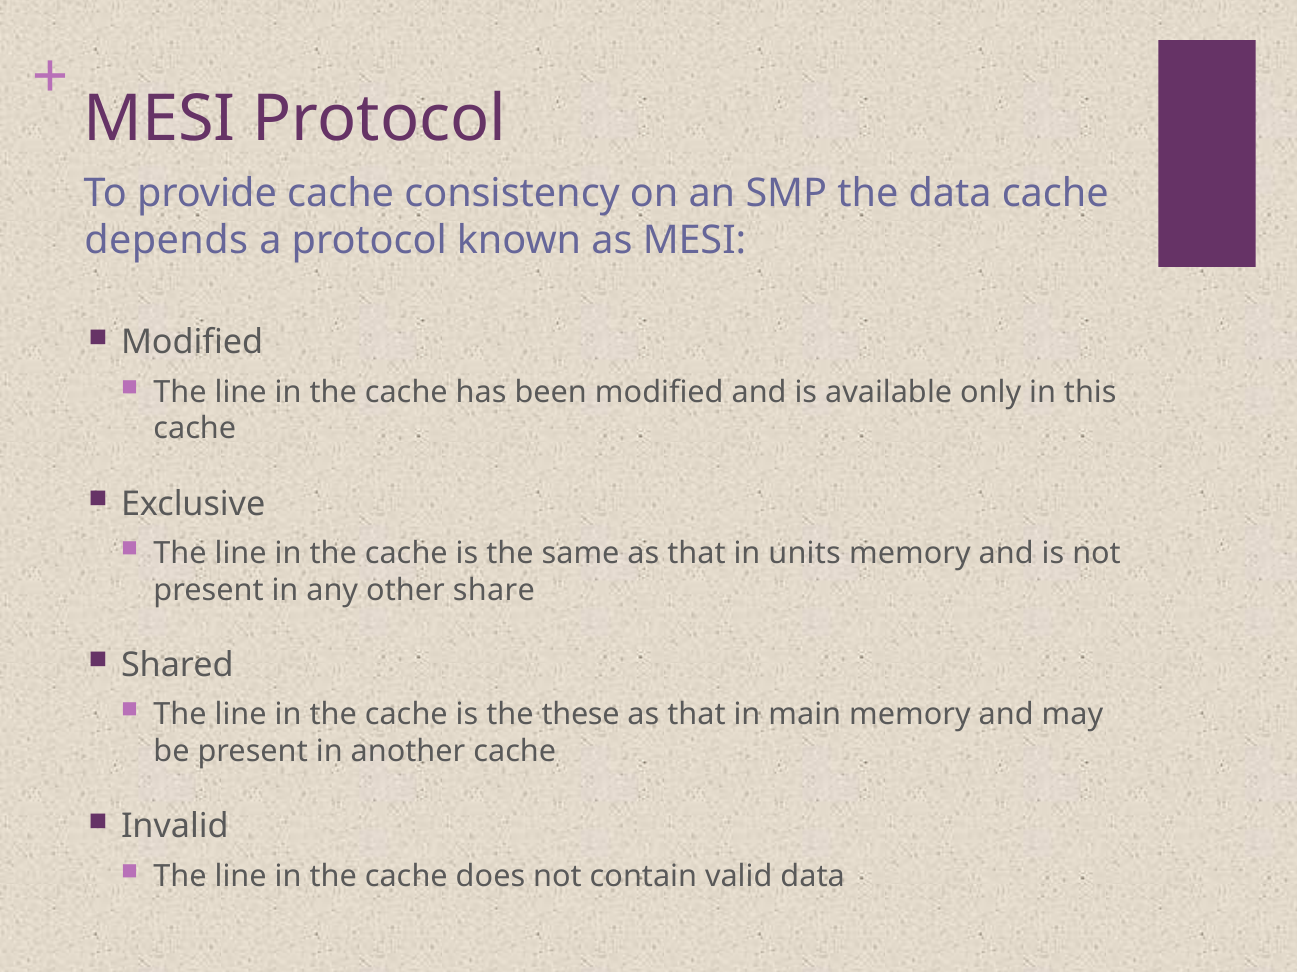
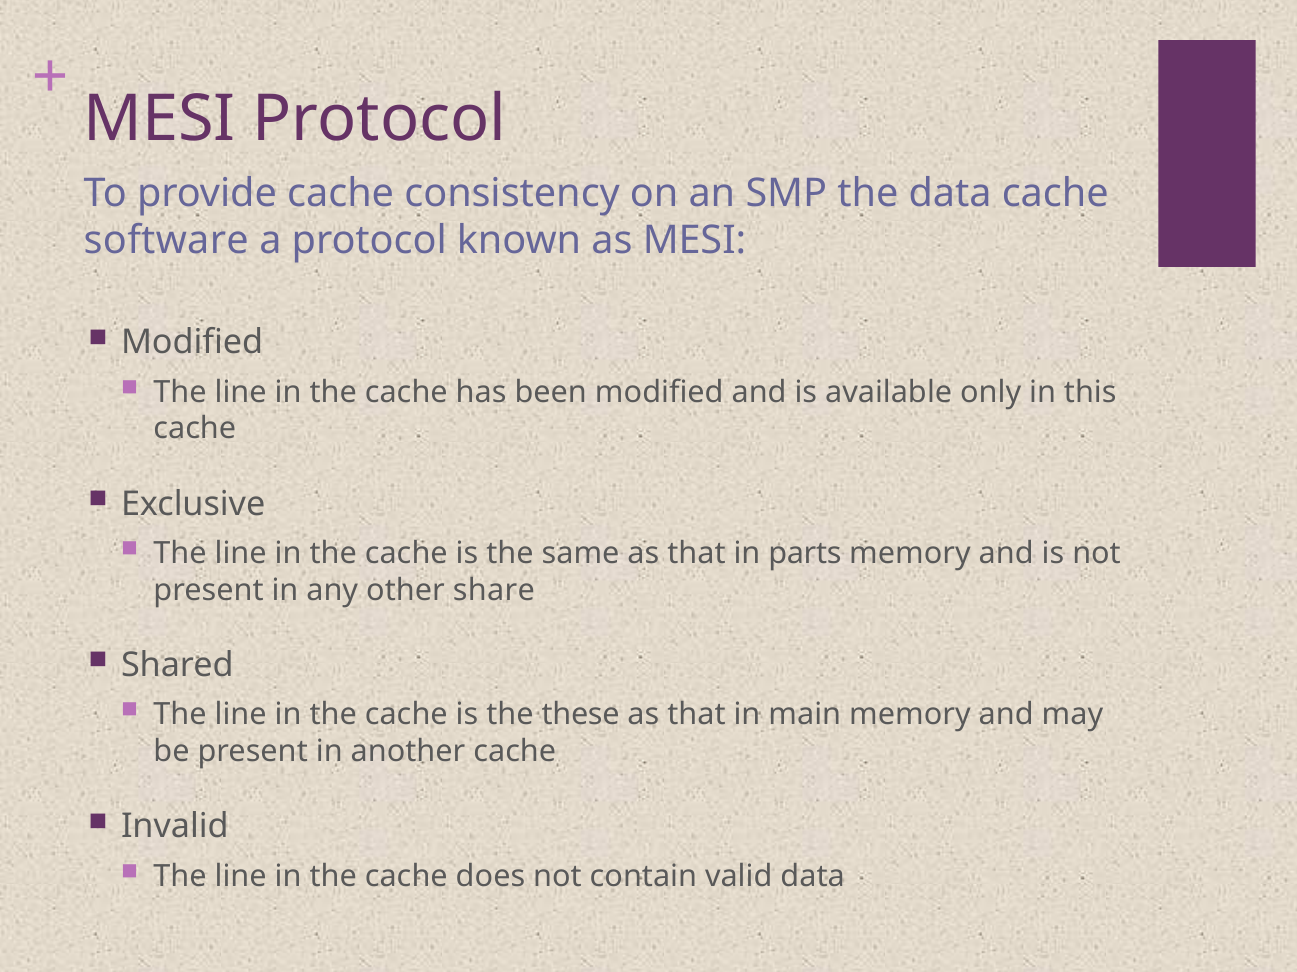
depends: depends -> software
units: units -> parts
